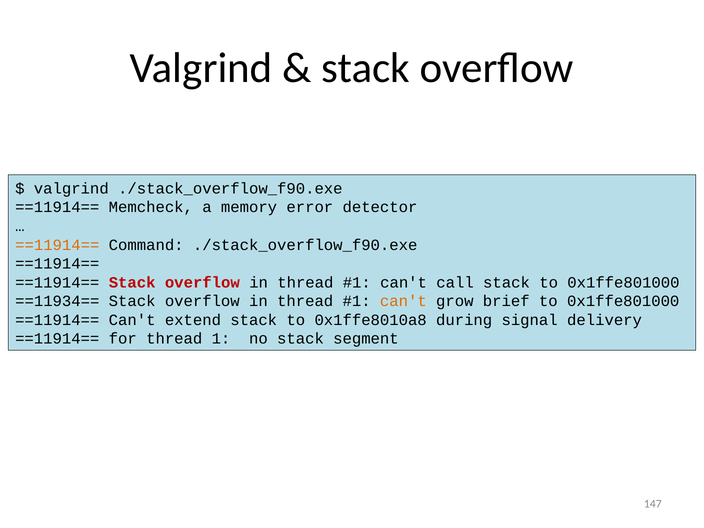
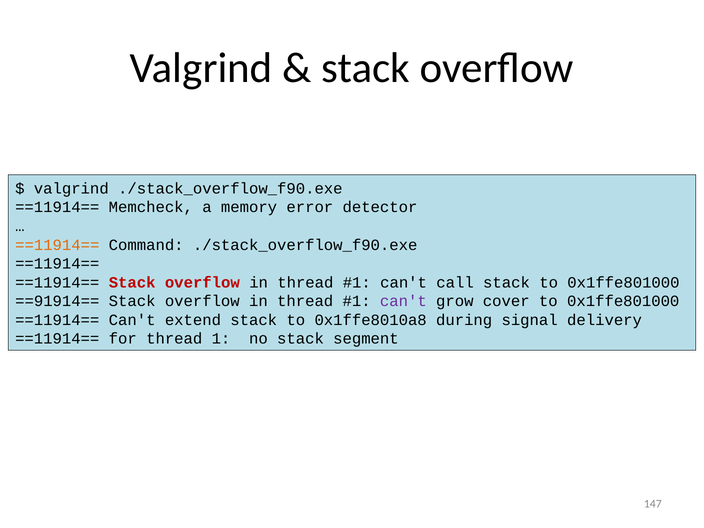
==11934==: ==11934== -> ==91914==
can't at (403, 301) colour: orange -> purple
brief: brief -> cover
